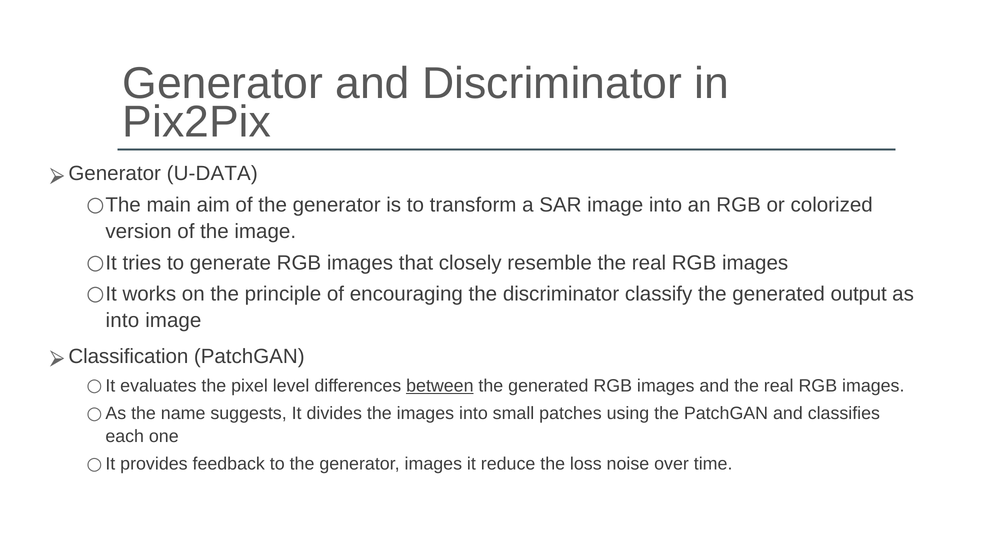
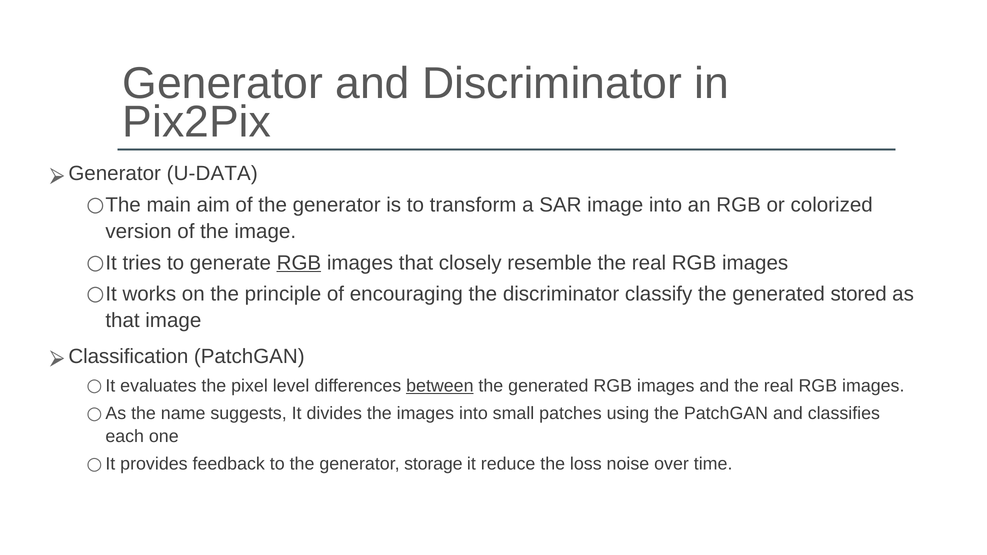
RGB at (299, 263) underline: none -> present
output: output -> stored
into at (122, 321): into -> that
generator images: images -> storage
